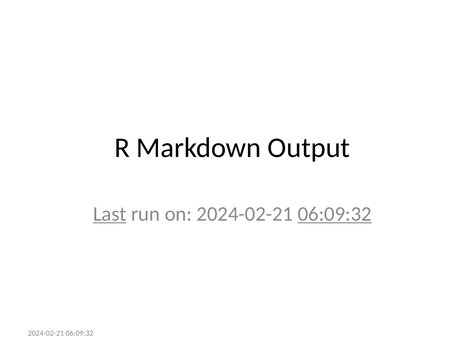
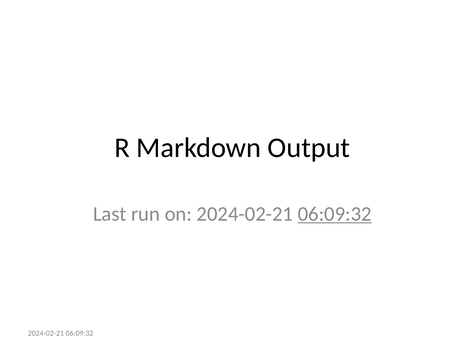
Last underline: present -> none
